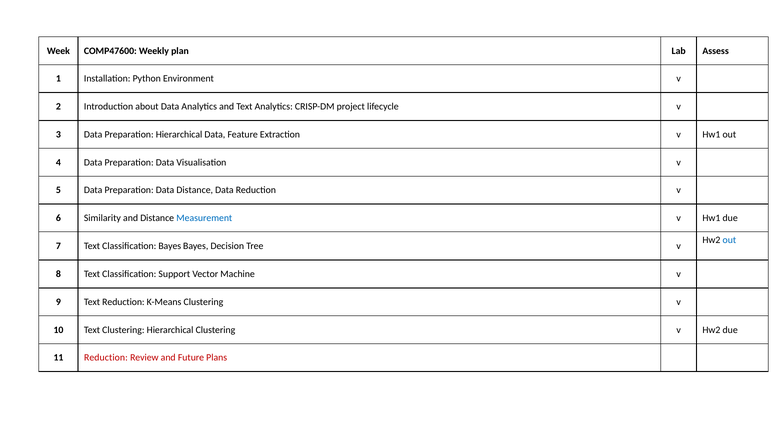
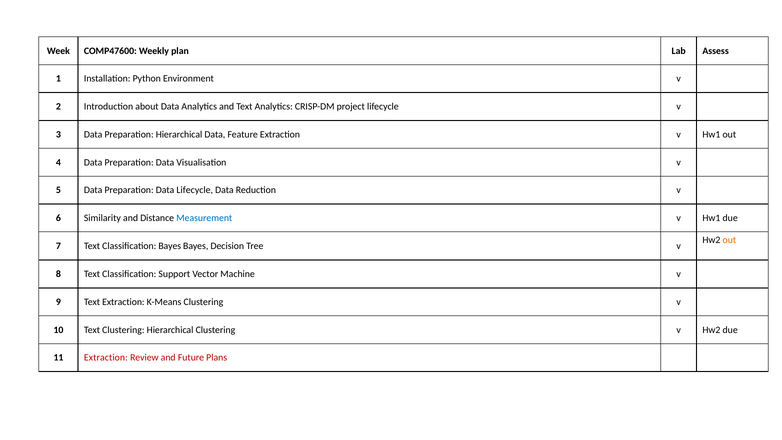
Data Distance: Distance -> Lifecycle
out at (729, 240) colour: blue -> orange
Text Reduction: Reduction -> Extraction
11 Reduction: Reduction -> Extraction
